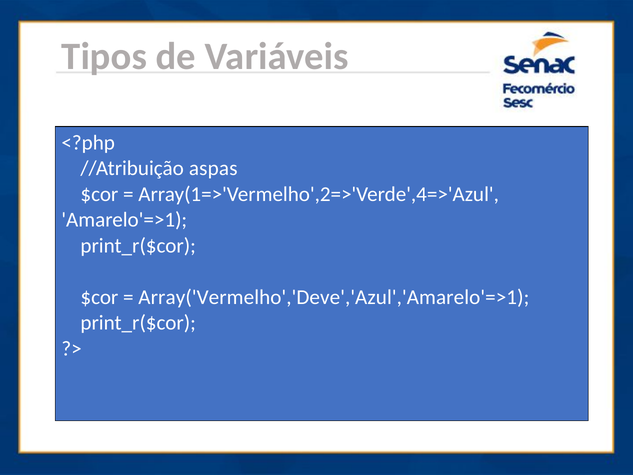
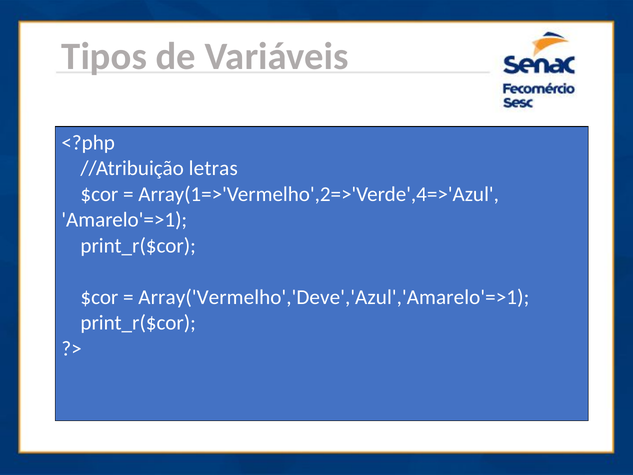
aspas: aspas -> letras
